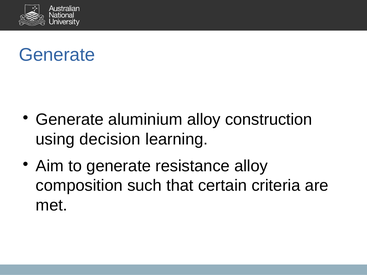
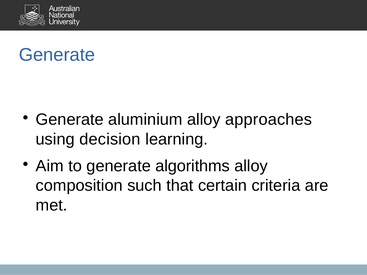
construction: construction -> approaches
resistance: resistance -> algorithms
